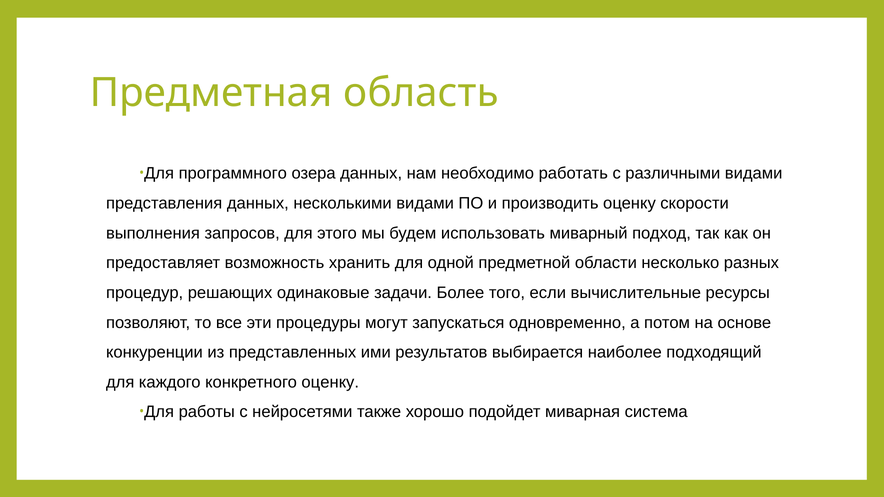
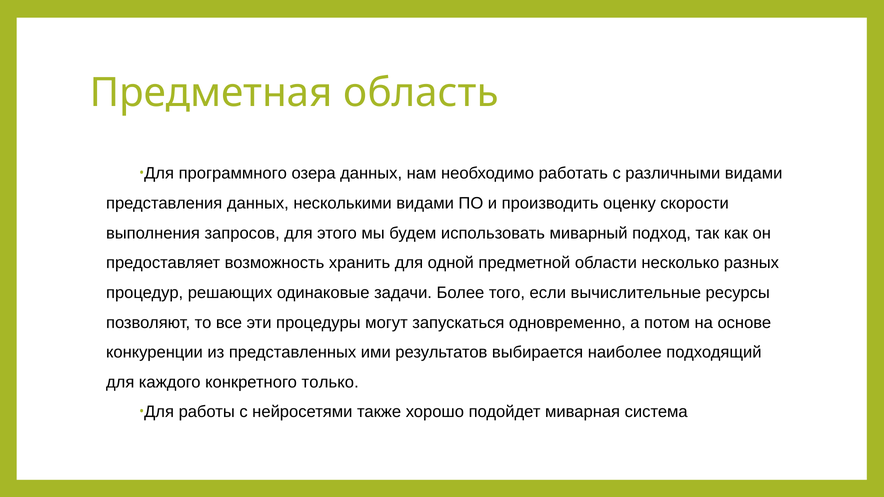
конкретного оценку: оценку -> только
